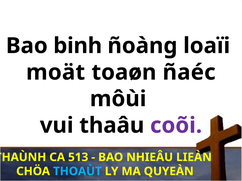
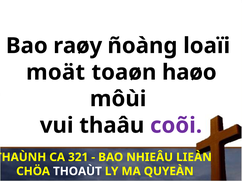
binh: binh -> raøy
ñaéc: ñaéc -> haøo
513: 513 -> 321
THOAÙT colour: light blue -> white
